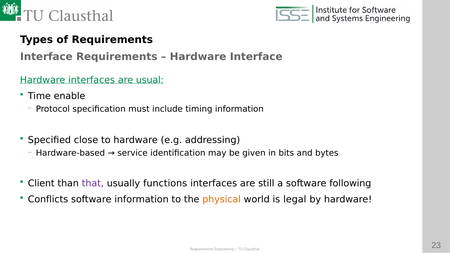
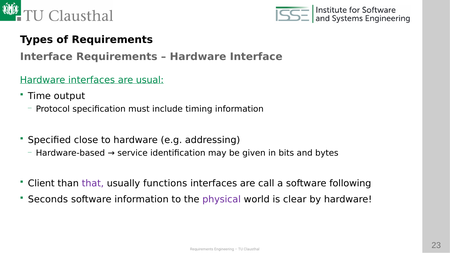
enable: enable -> output
still: still -> call
Conflicts: Conflicts -> Seconds
physical colour: orange -> purple
legal: legal -> clear
